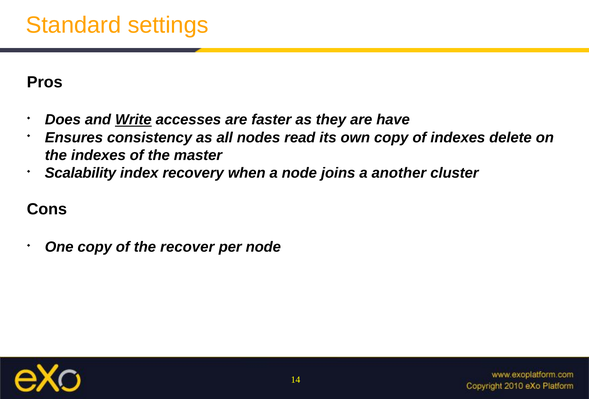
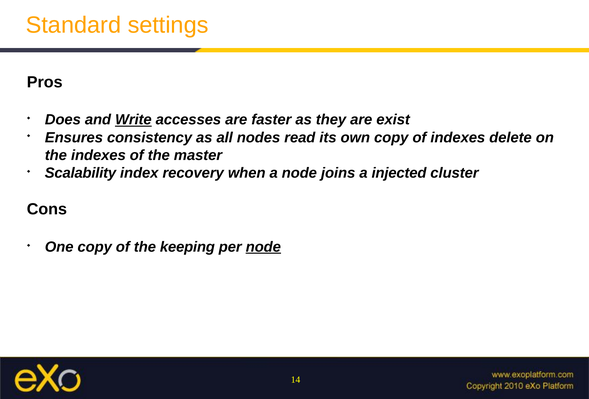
have: have -> exist
another: another -> injected
recover: recover -> keeping
node at (263, 247) underline: none -> present
